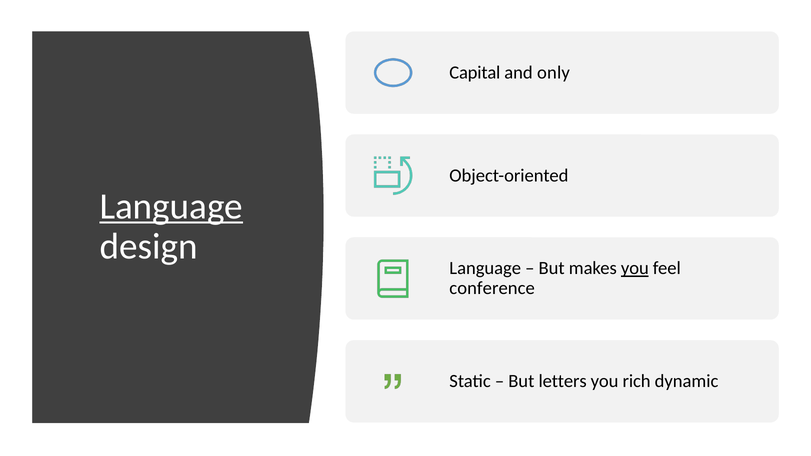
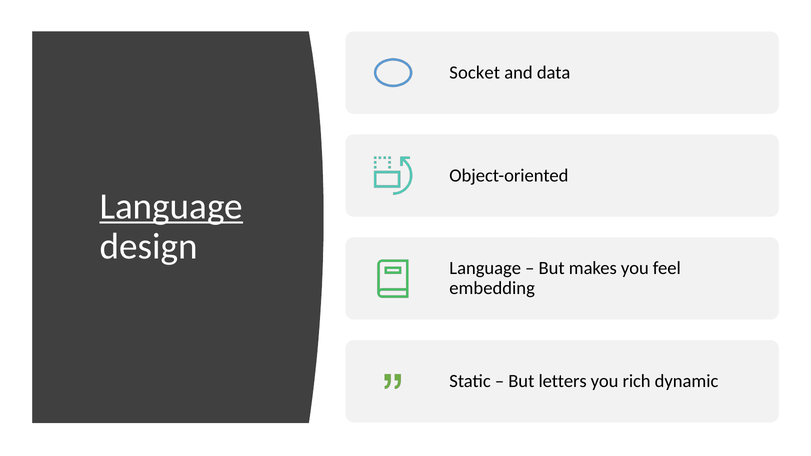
Capital: Capital -> Socket
only: only -> data
you at (635, 268) underline: present -> none
conference: conference -> embedding
